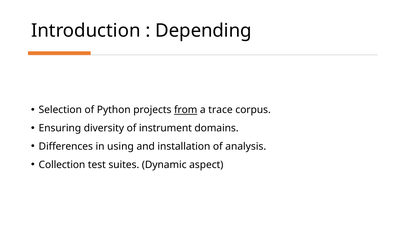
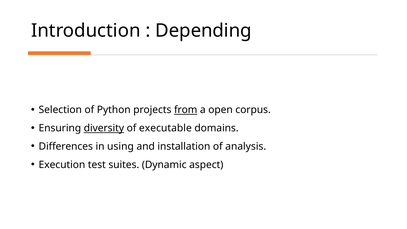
trace: trace -> open
diversity underline: none -> present
instrument: instrument -> executable
Collection: Collection -> Execution
